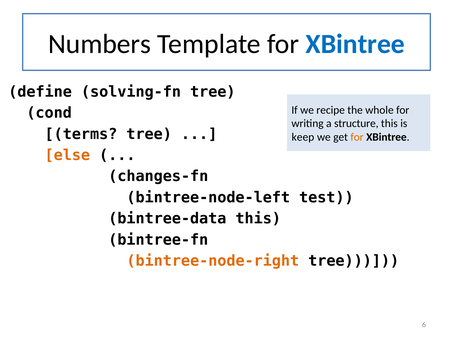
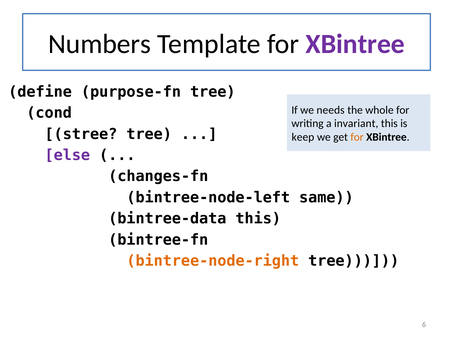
XBintree at (355, 44) colour: blue -> purple
solving-fn: solving-fn -> purpose-fn
recipe: recipe -> needs
structure: structure -> invariant
terms: terms -> stree
else colour: orange -> purple
test: test -> same
